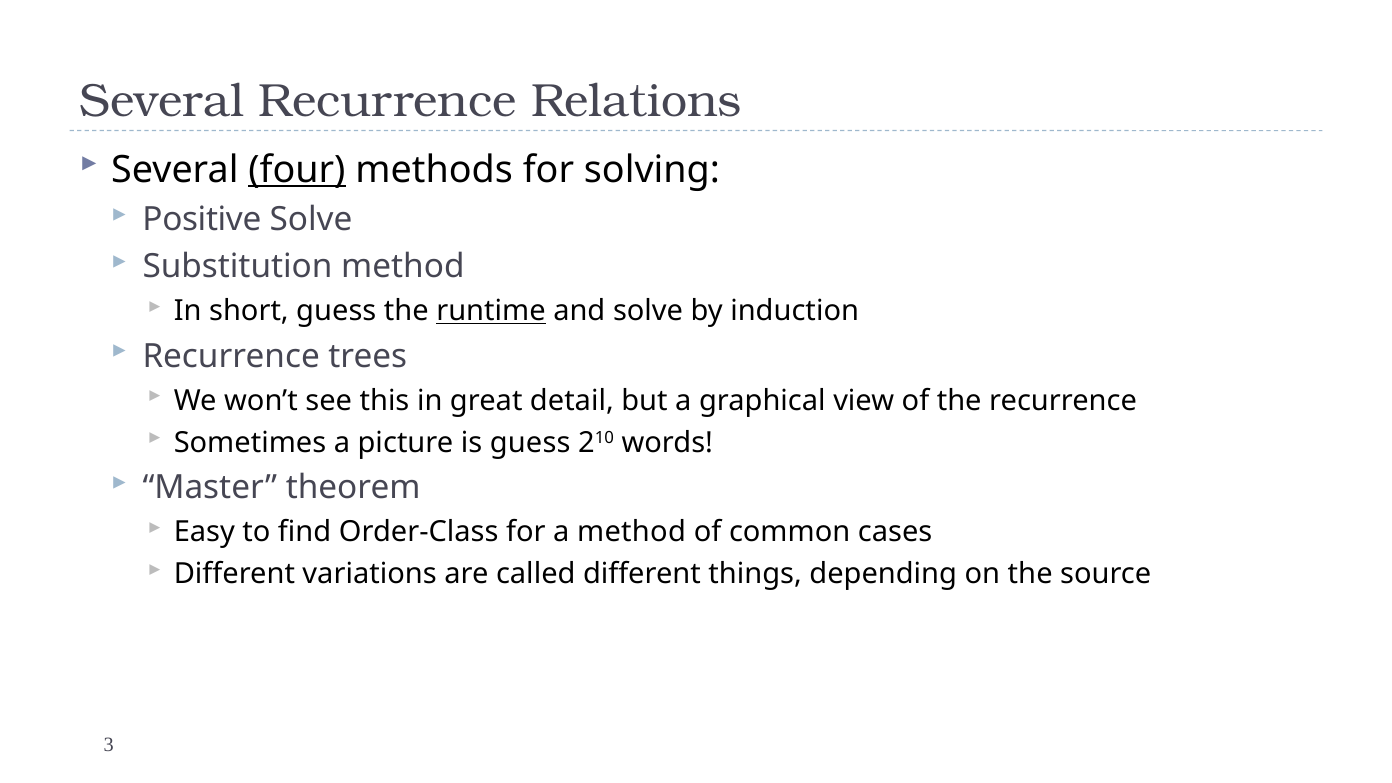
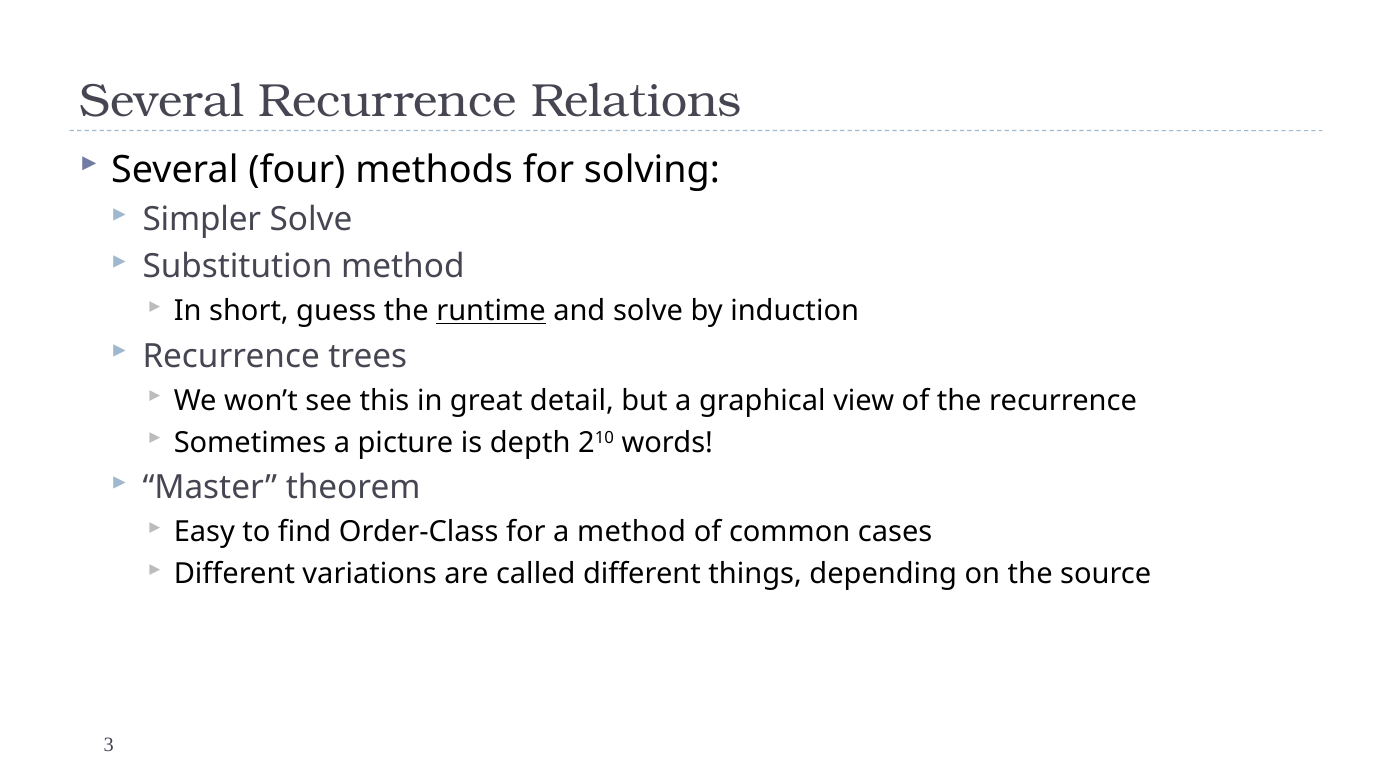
four underline: present -> none
Positive: Positive -> Simpler
is guess: guess -> depth
